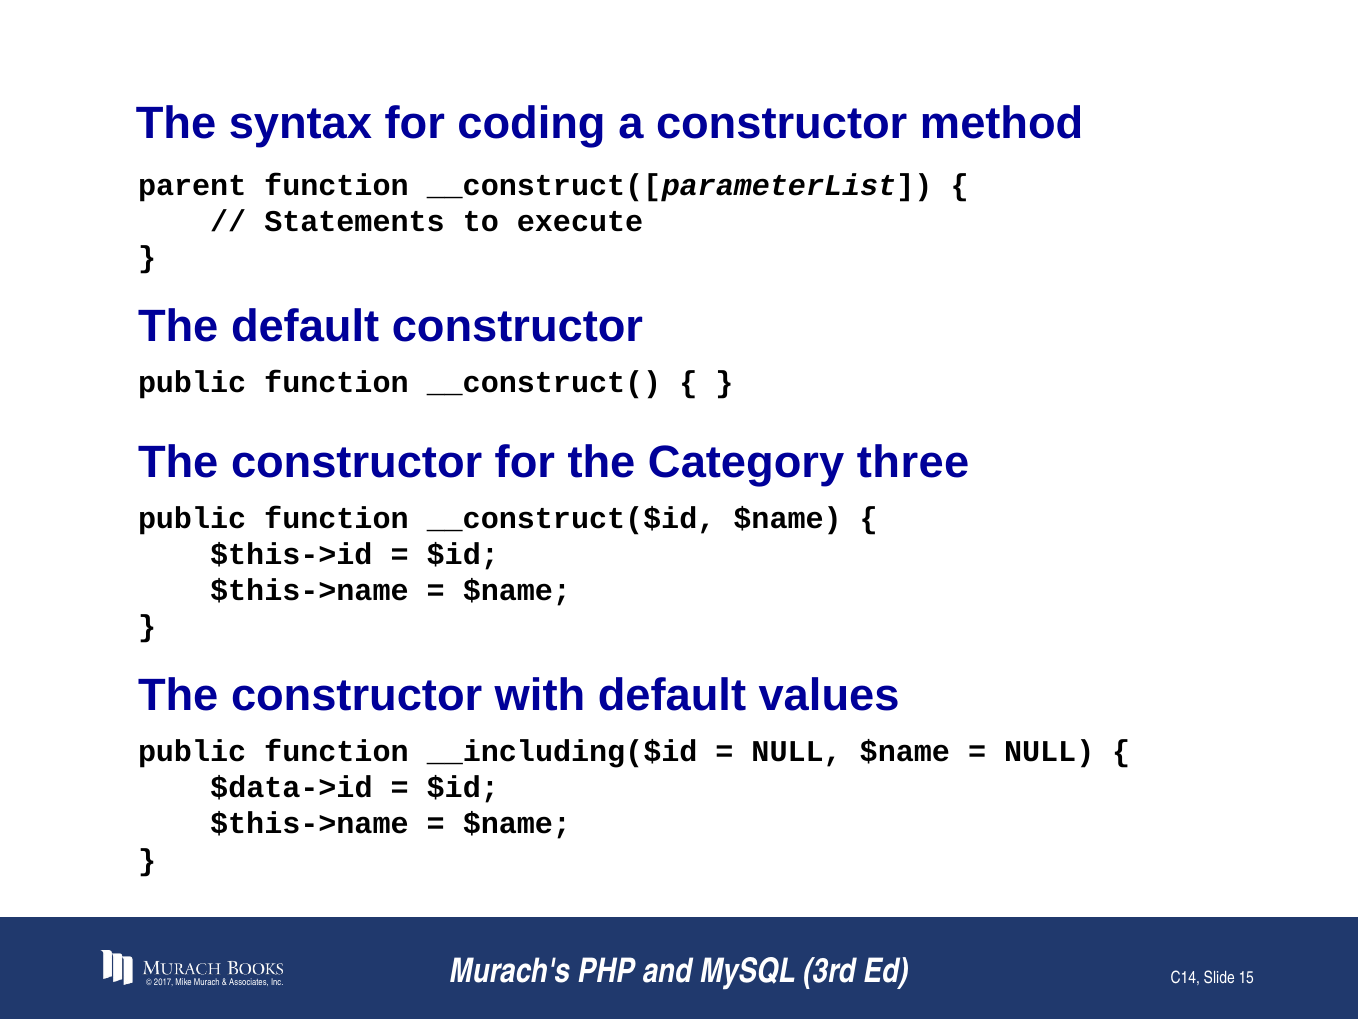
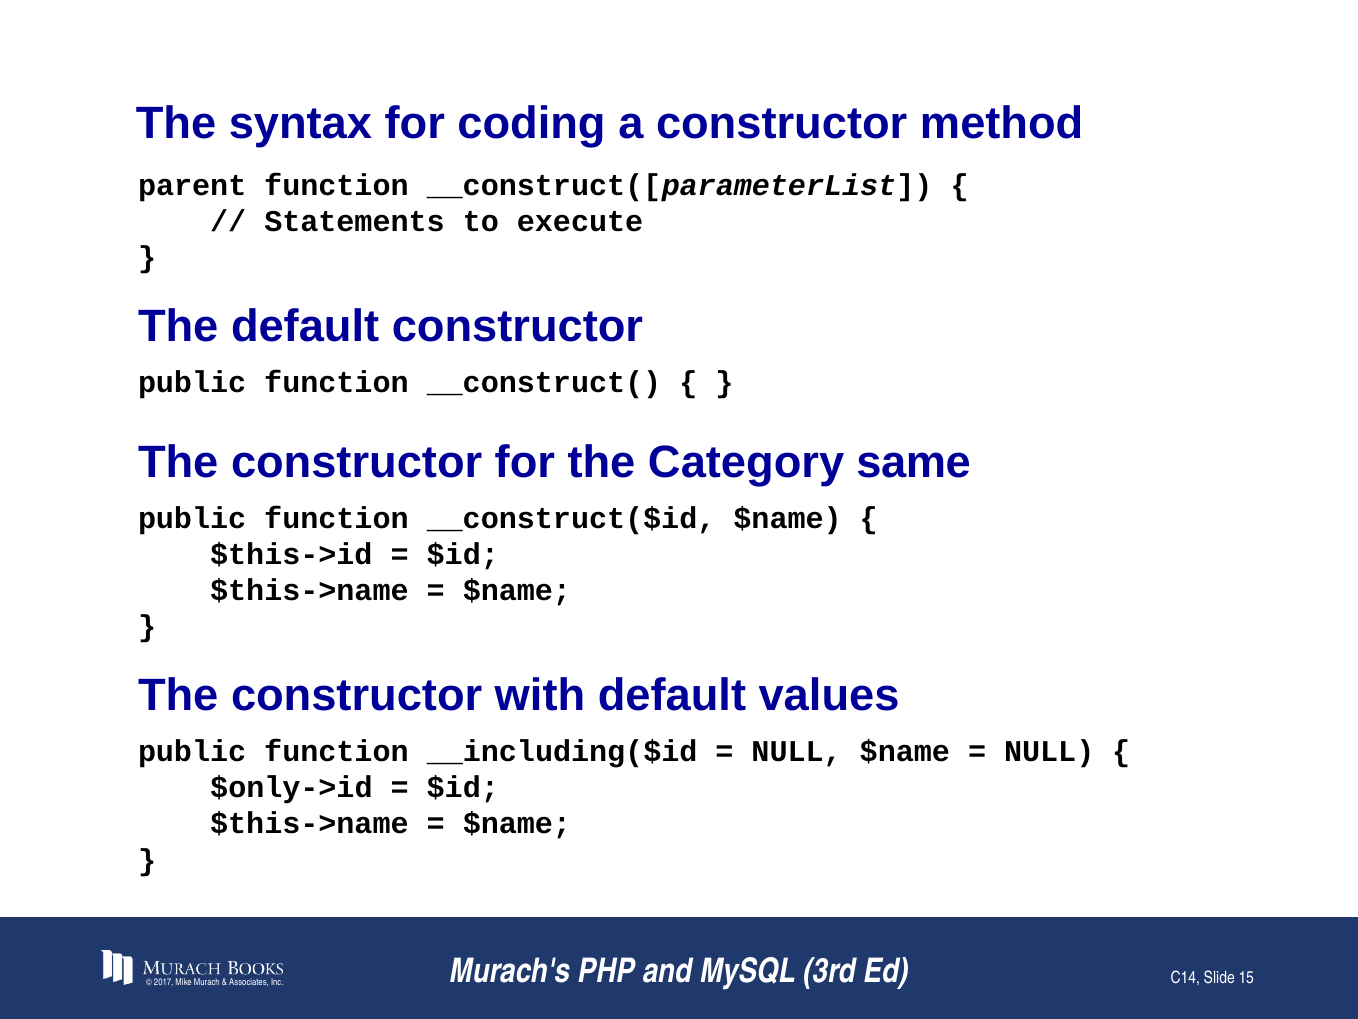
three: three -> same
$data->id: $data->id -> $only->id
